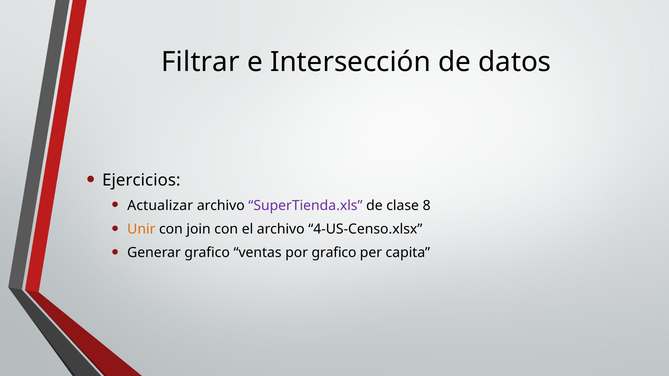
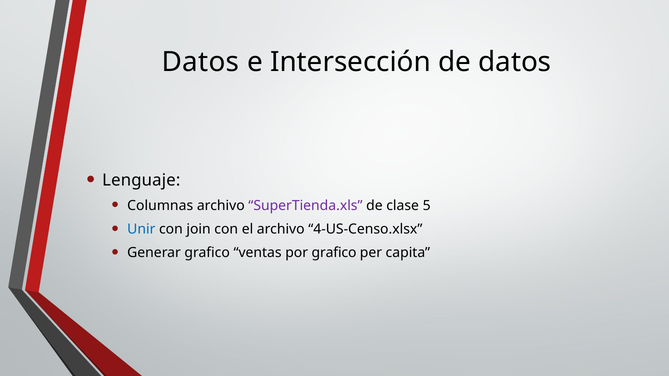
Filtrar at (201, 62): Filtrar -> Datos
Ejercicios: Ejercicios -> Lenguaje
Actualizar: Actualizar -> Columnas
8: 8 -> 5
Unir colour: orange -> blue
